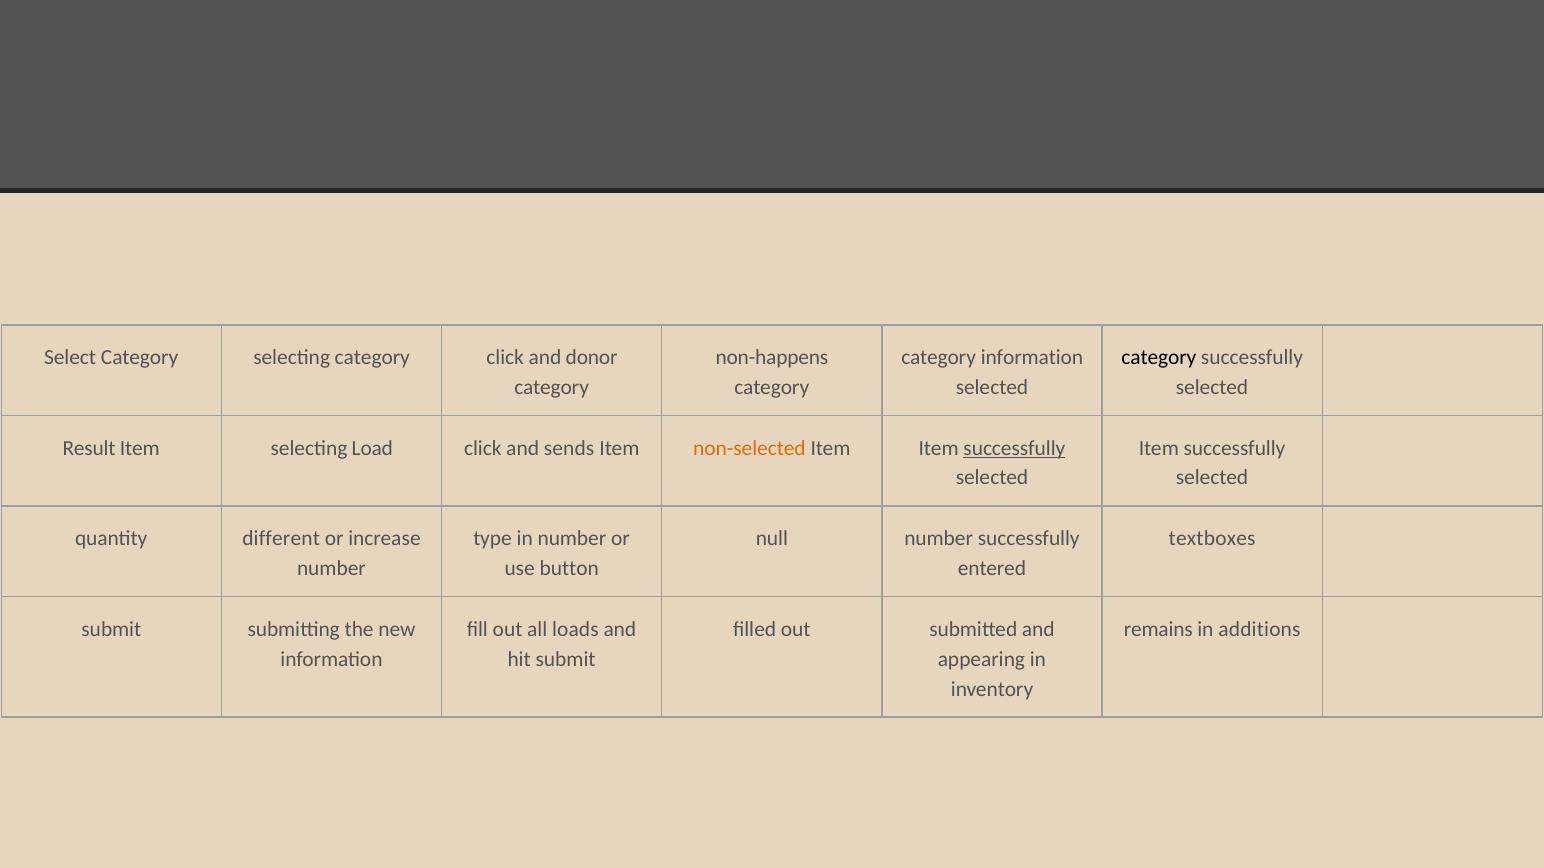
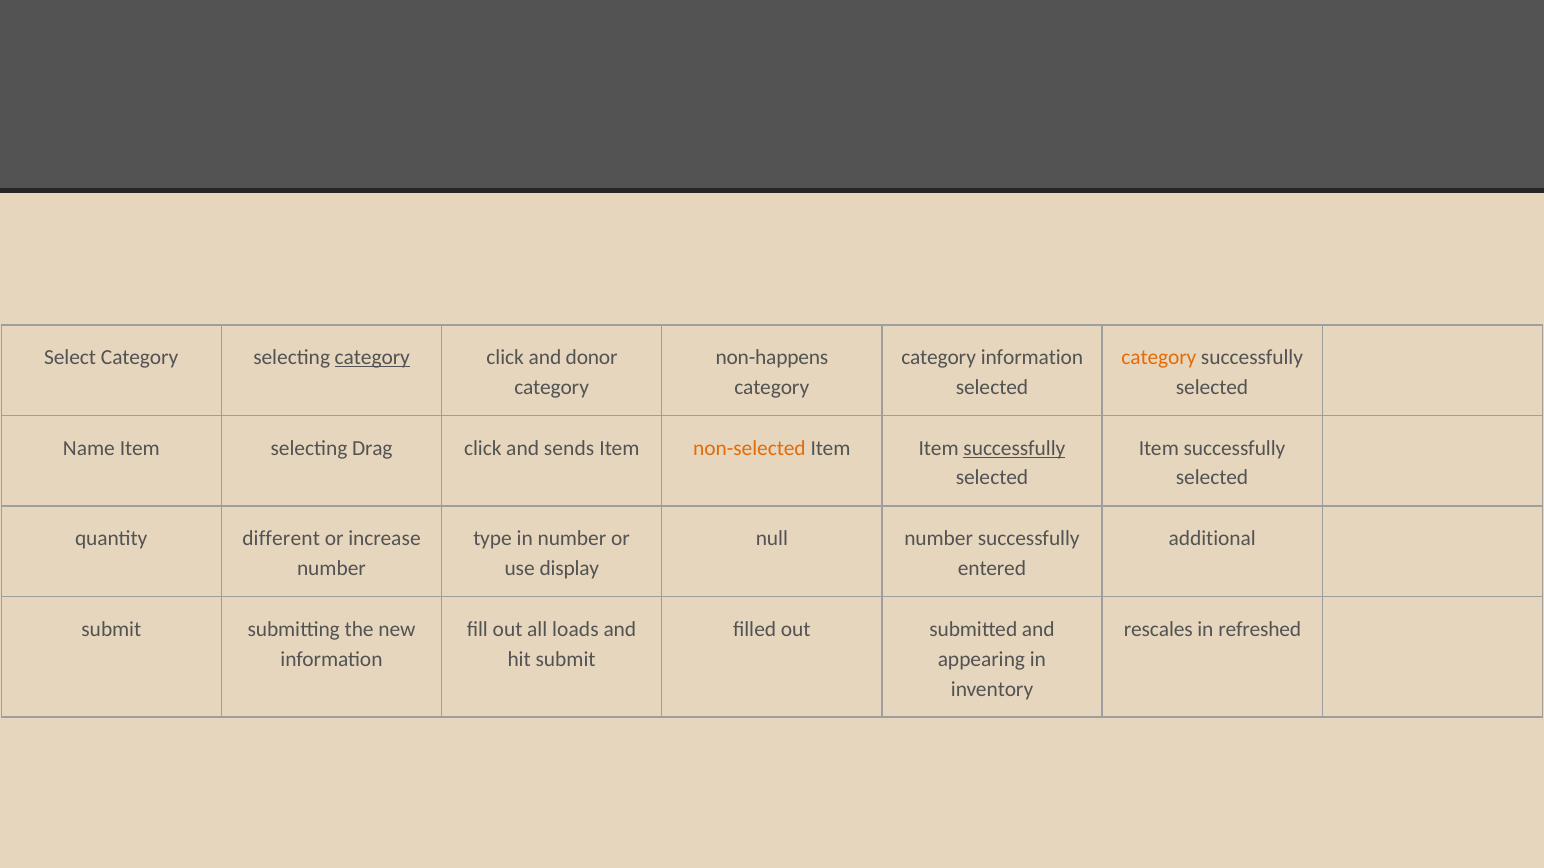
category at (372, 358) underline: none -> present
category at (1159, 358) colour: black -> orange
Result: Result -> Name
Load: Load -> Drag
textboxes: textboxes -> additional
button: button -> display
remains: remains -> rescales
additions: additions -> refreshed
